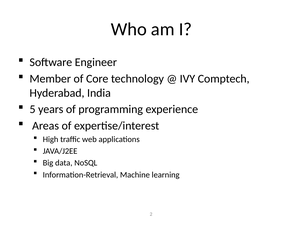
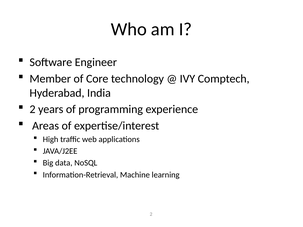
5 at (33, 109): 5 -> 2
